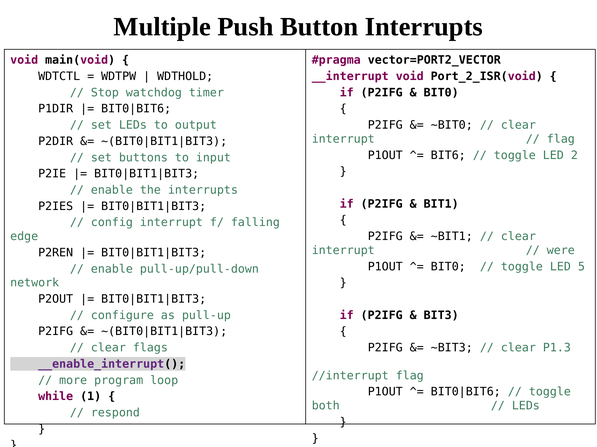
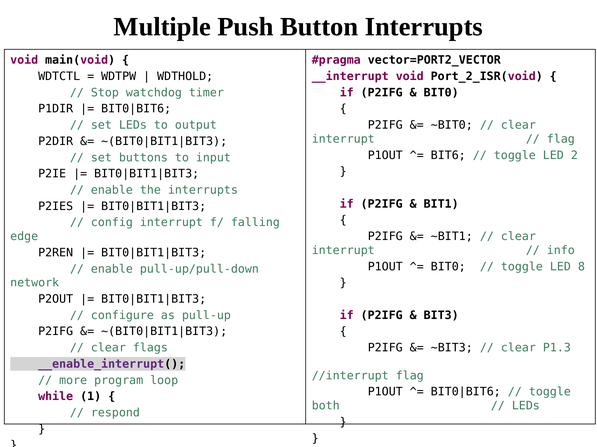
were: were -> info
5: 5 -> 8
